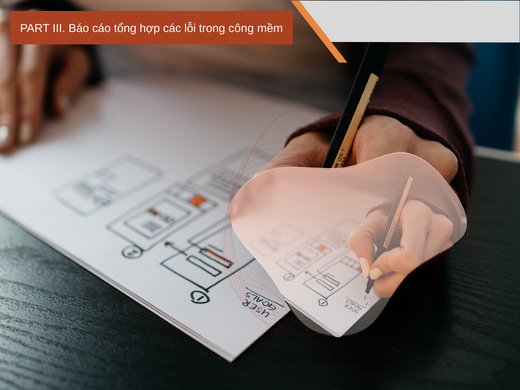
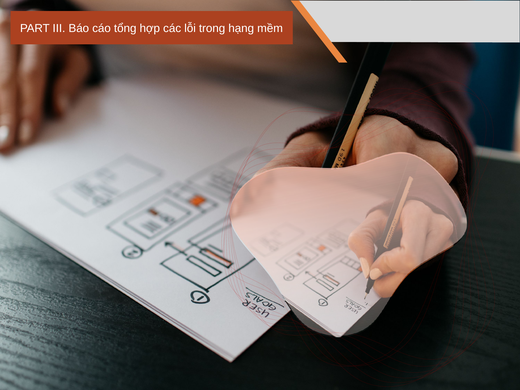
công: công -> hạng
